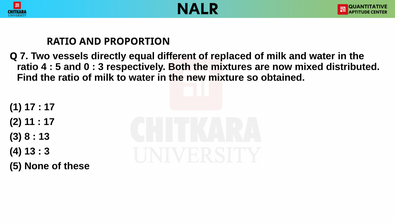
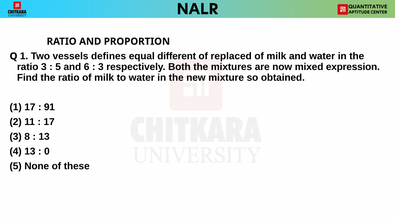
Q 7: 7 -> 1
directly: directly -> defines
ratio 4: 4 -> 3
0: 0 -> 6
distributed: distributed -> expression
17 at (49, 107): 17 -> 91
3 at (47, 151): 3 -> 0
